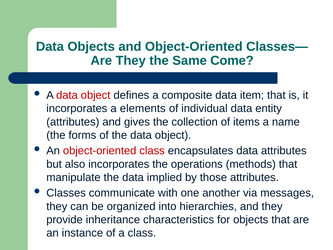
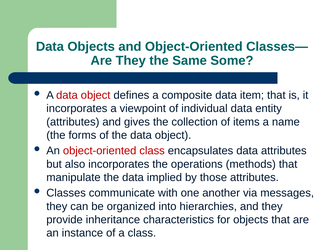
Come: Come -> Some
elements: elements -> viewpoint
